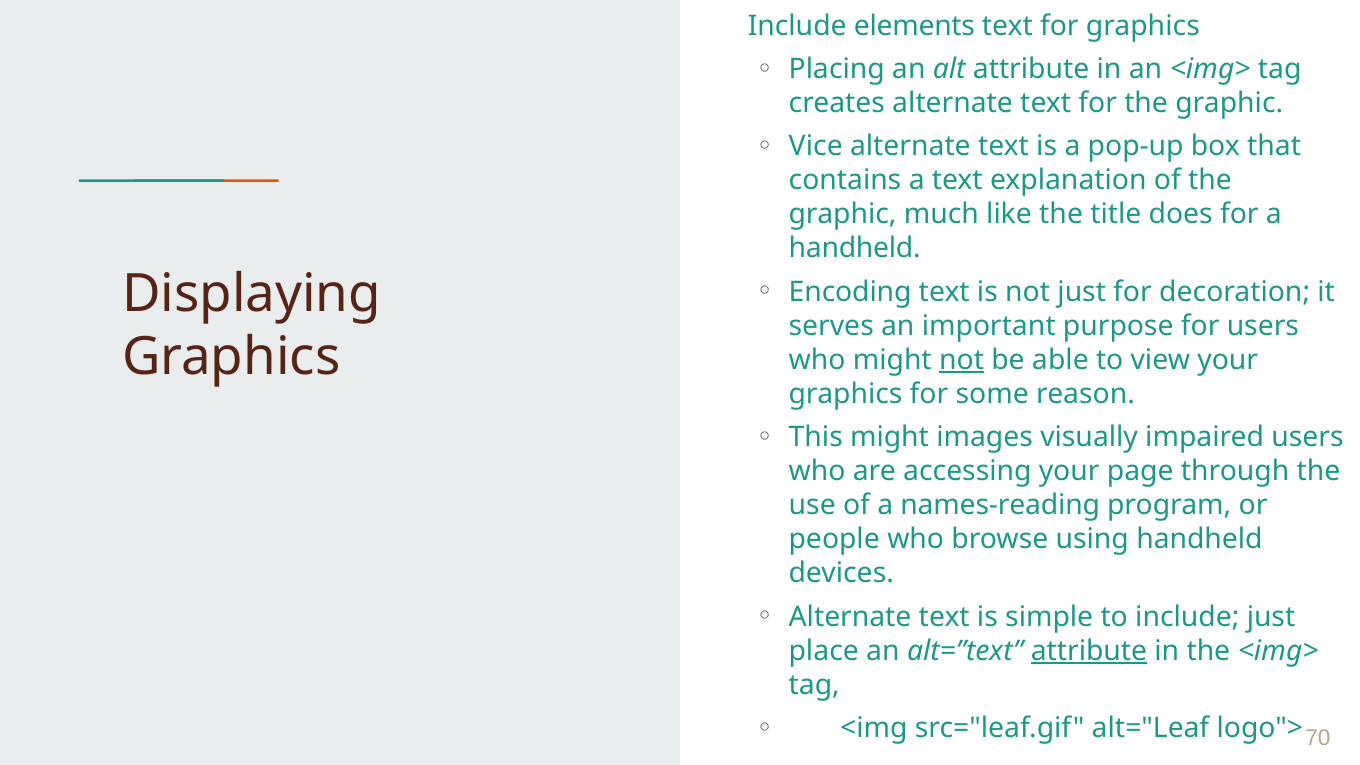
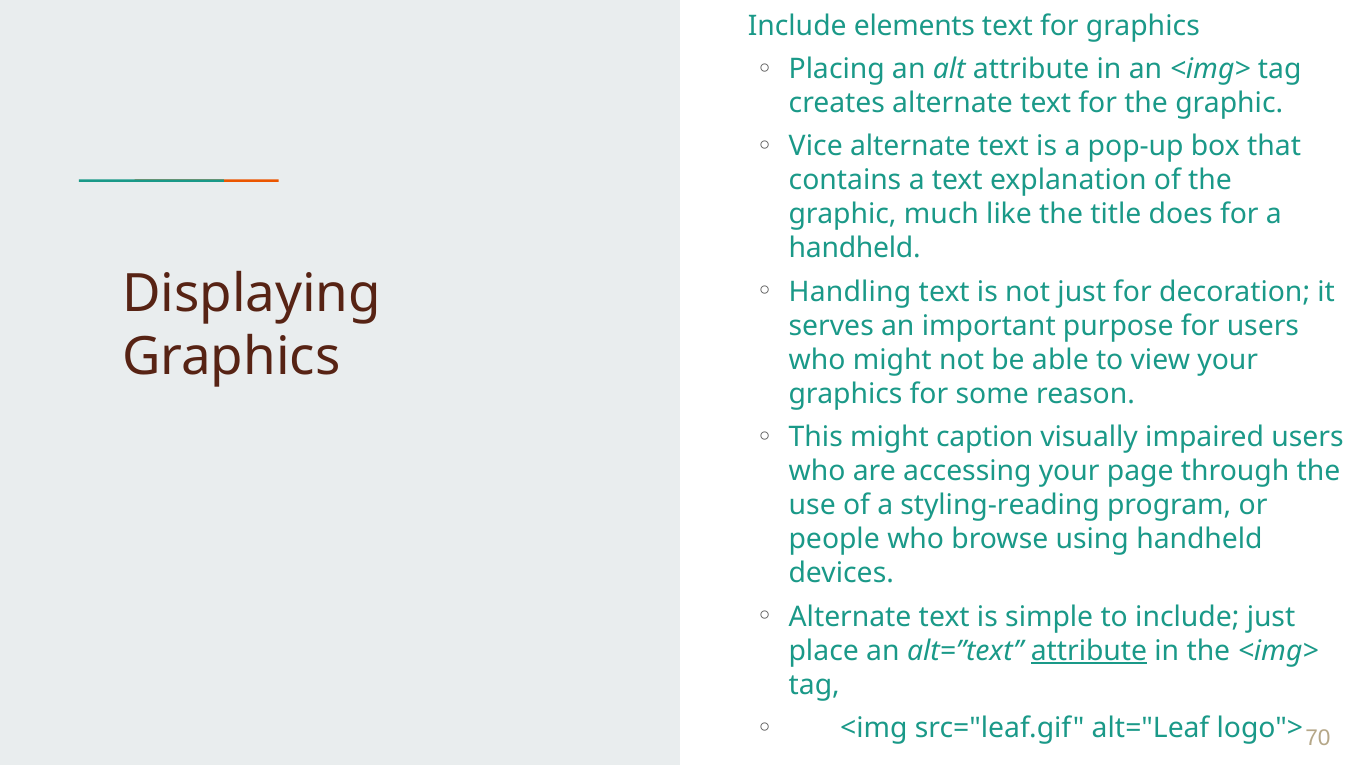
Encoding: Encoding -> Handling
not at (962, 360) underline: present -> none
images: images -> caption
names-reading: names-reading -> styling-reading
